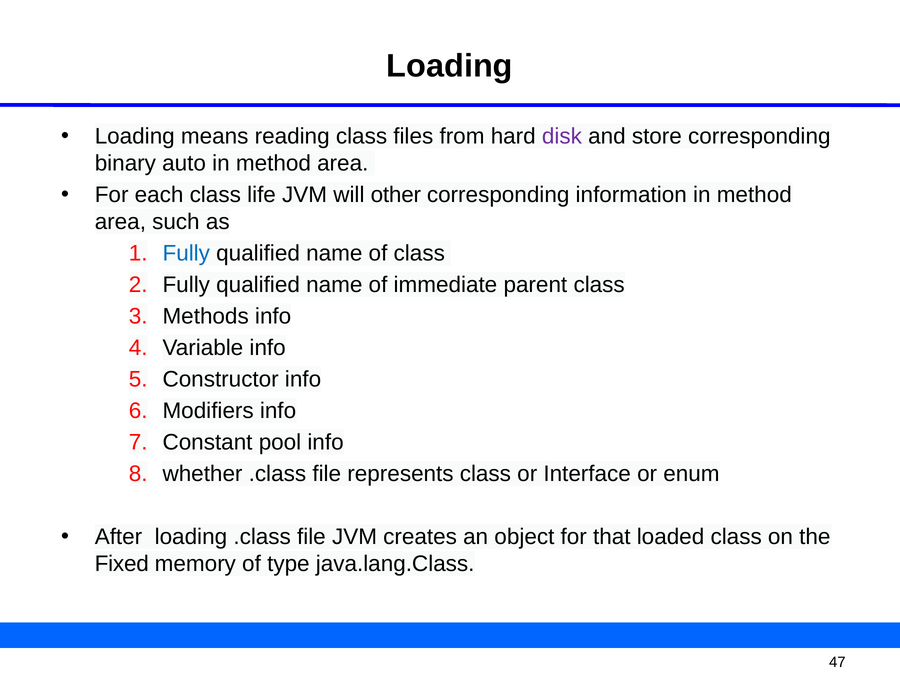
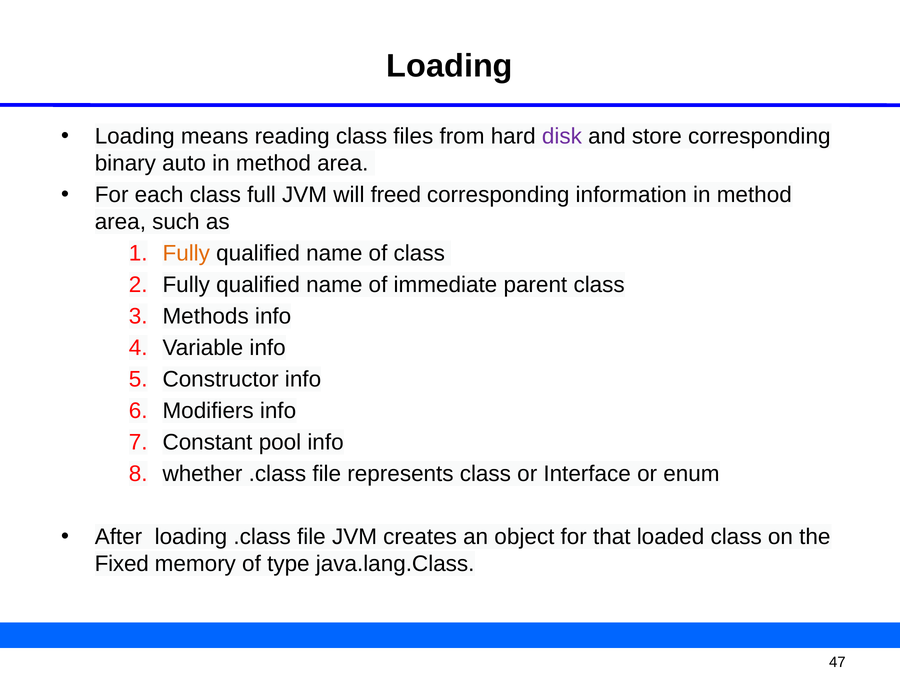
life: life -> full
other: other -> freed
Fully at (186, 253) colour: blue -> orange
